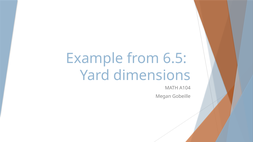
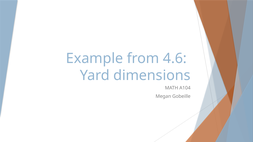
6.5: 6.5 -> 4.6
